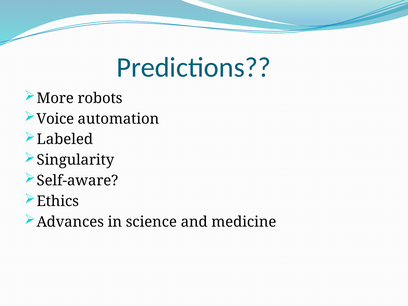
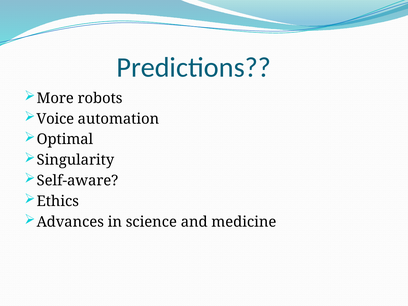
Labeled: Labeled -> Optimal
